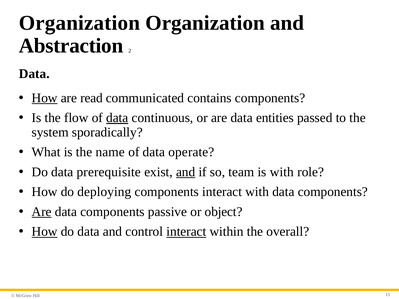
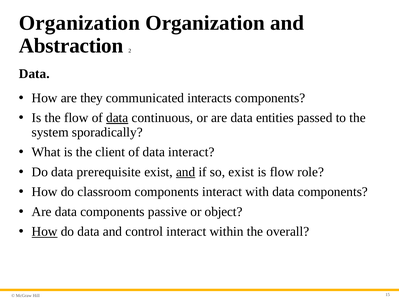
How at (45, 98) underline: present -> none
read: read -> they
contains: contains -> interacts
name: name -> client
data operate: operate -> interact
so team: team -> exist
is with: with -> flow
deploying: deploying -> classroom
Are at (42, 212) underline: present -> none
interact at (186, 232) underline: present -> none
